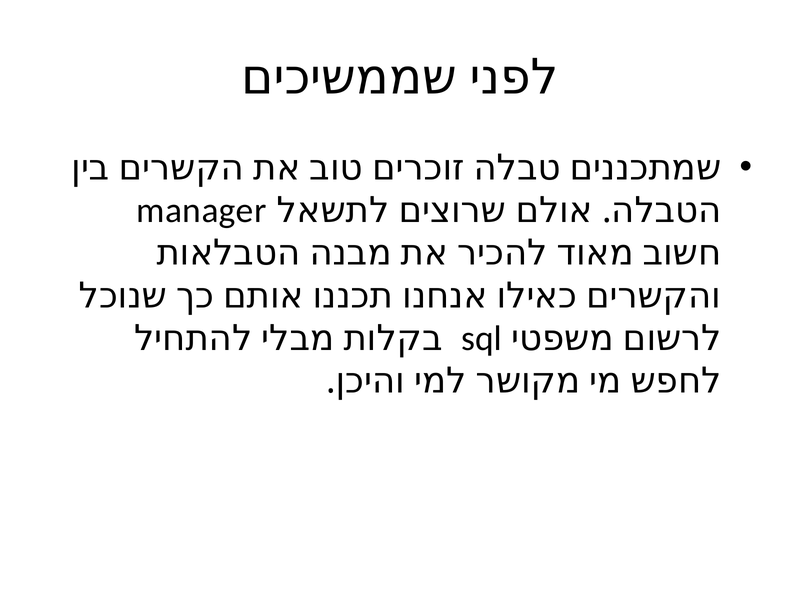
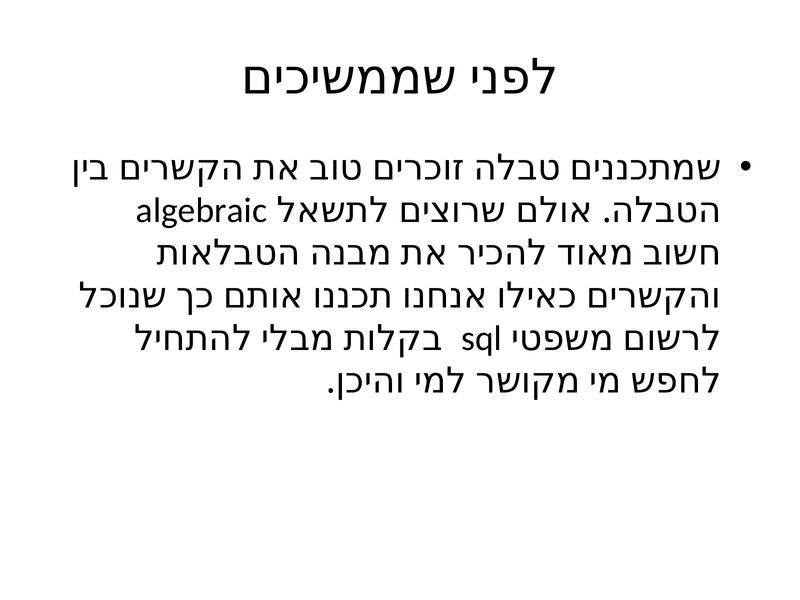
manager: manager -> algebraic
